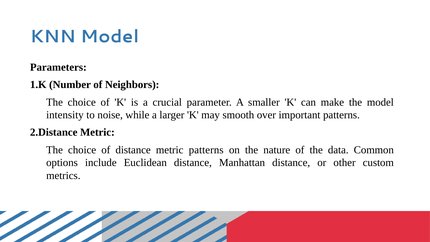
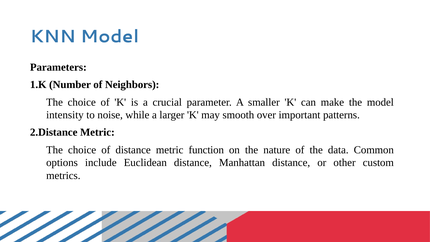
metric patterns: patterns -> function
